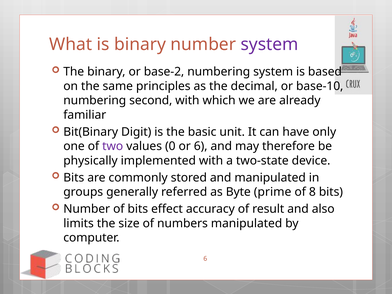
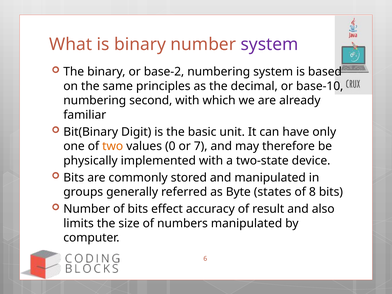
two colour: purple -> orange
or 6: 6 -> 7
prime: prime -> states
